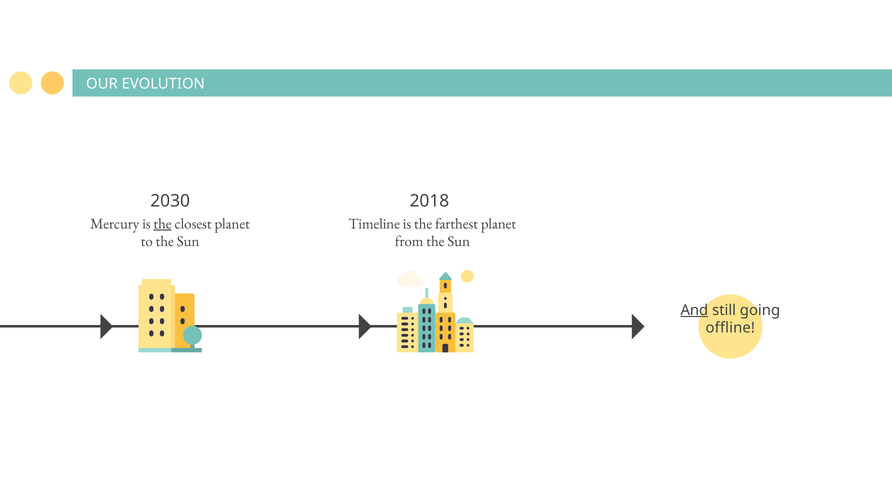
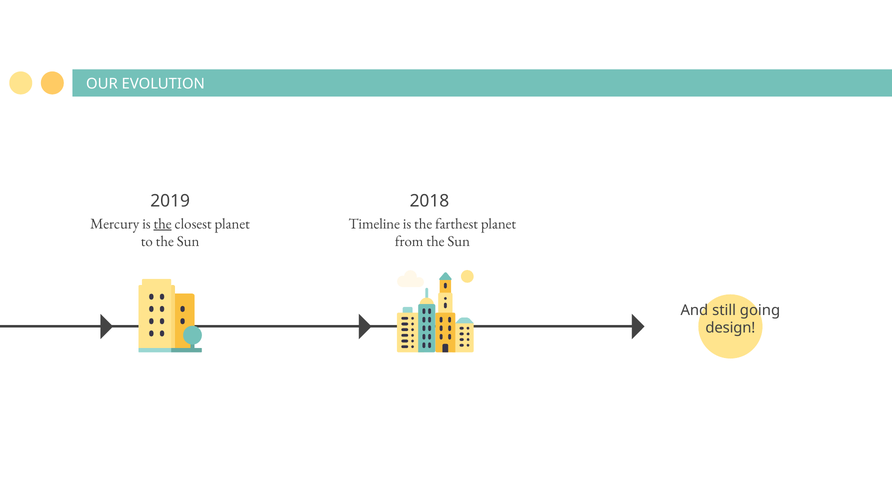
2030: 2030 -> 2019
And underline: present -> none
offline: offline -> design
